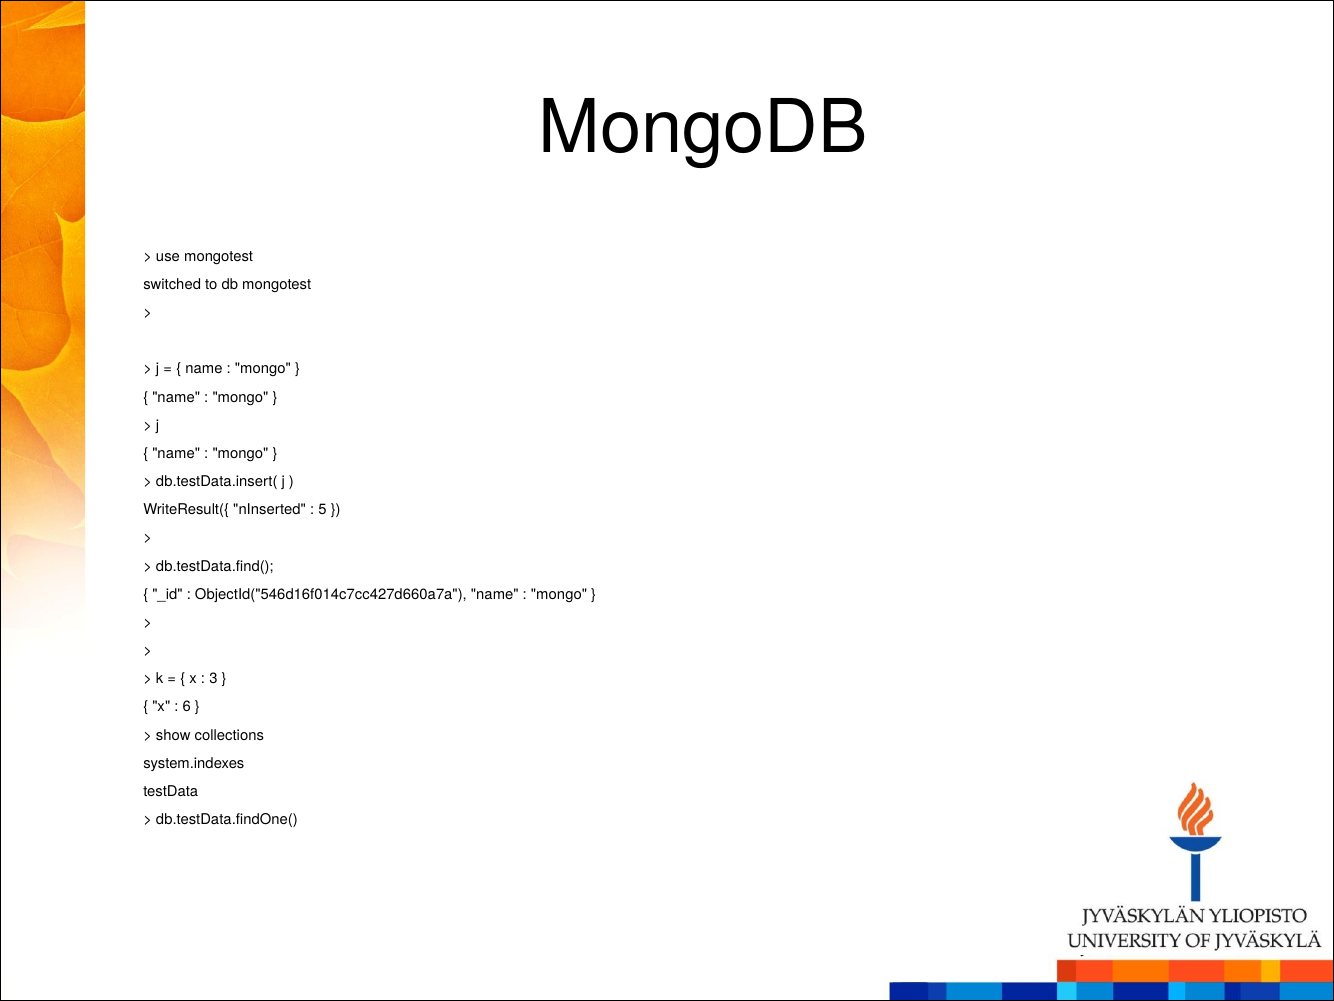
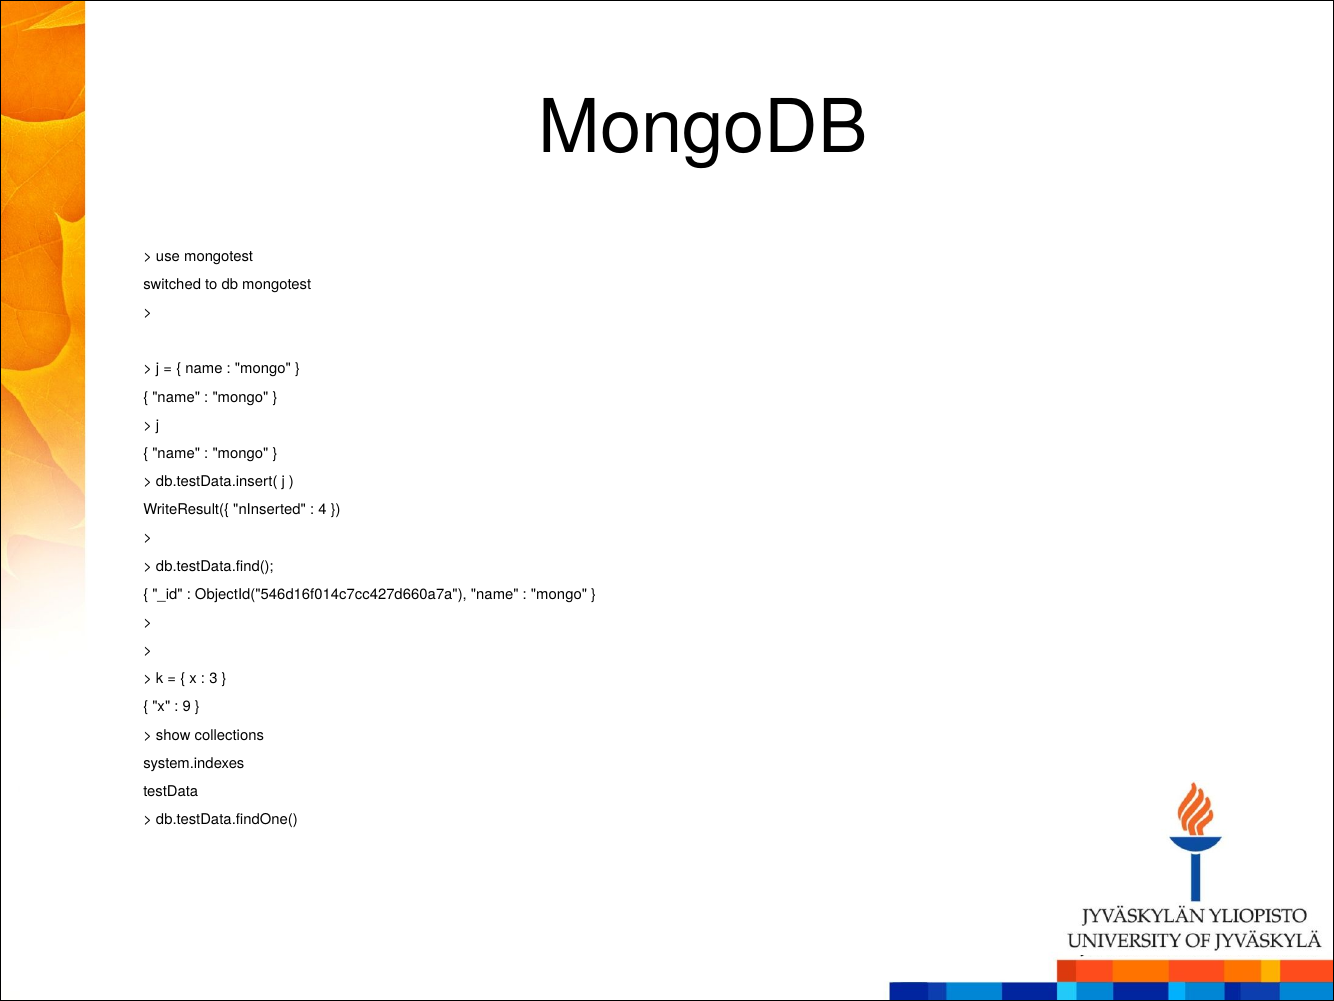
5: 5 -> 4
6: 6 -> 9
